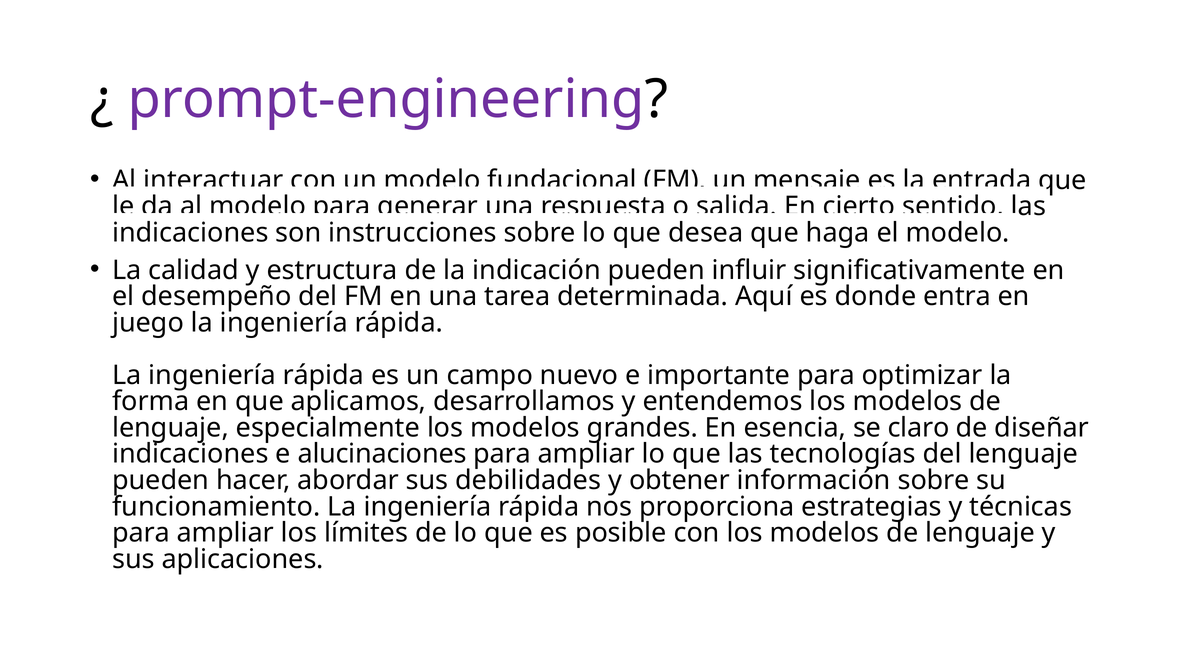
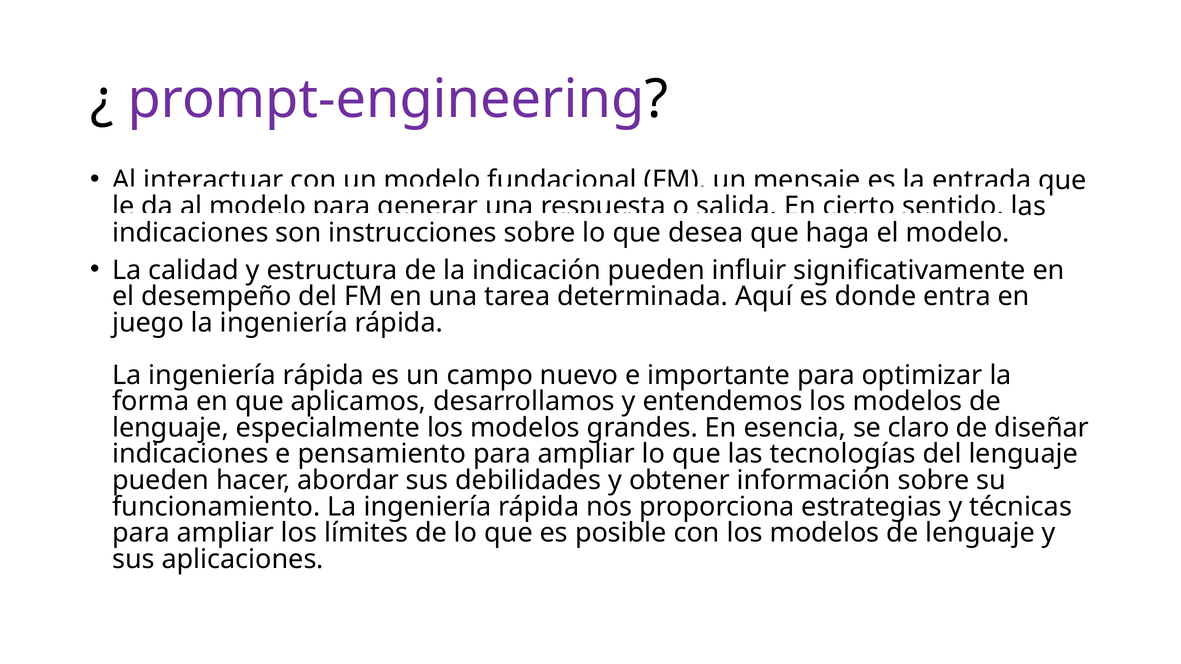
alucinaciones: alucinaciones -> pensamiento
